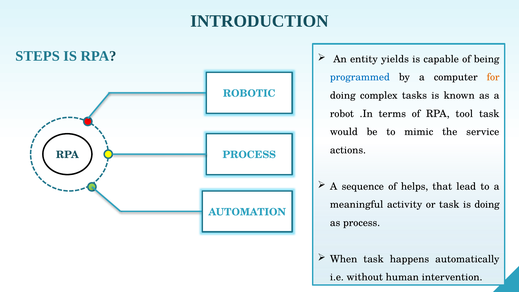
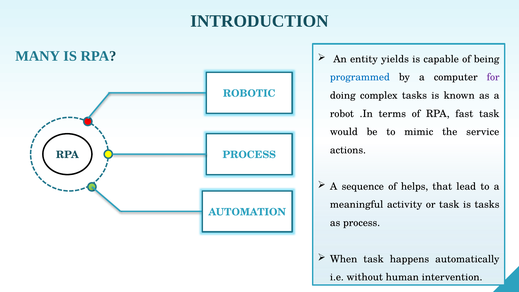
STEPS: STEPS -> MANY
for colour: orange -> purple
tool: tool -> fast
is doing: doing -> tasks
